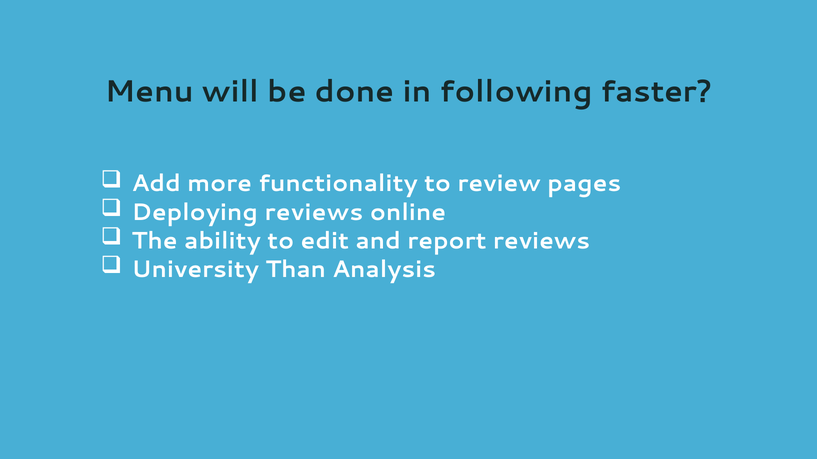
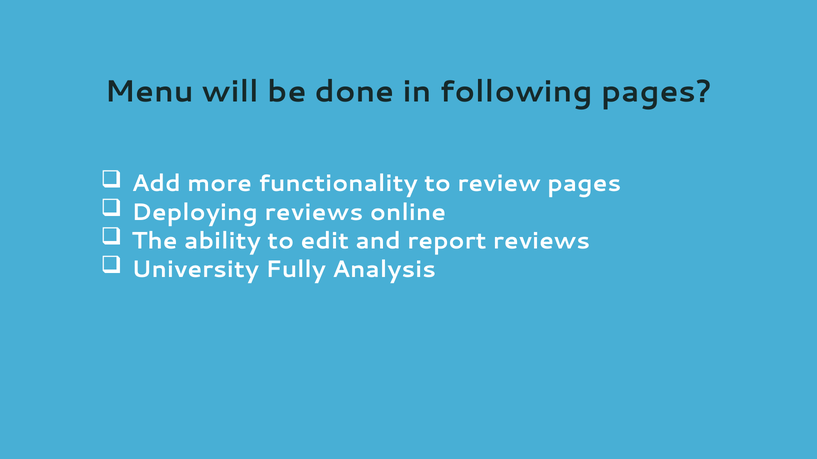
following faster: faster -> pages
Than: Than -> Fully
